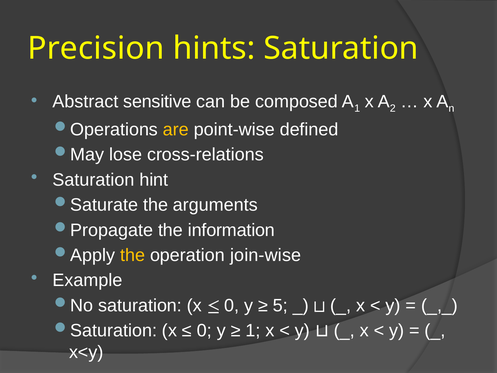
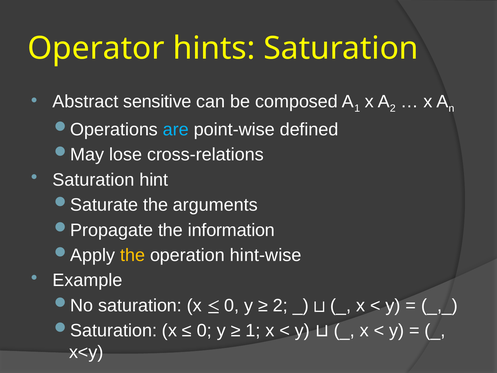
Precision: Precision -> Operator
are colour: yellow -> light blue
join-wise: join-wise -> hint-wise
5 at (280, 305): 5 -> 2
